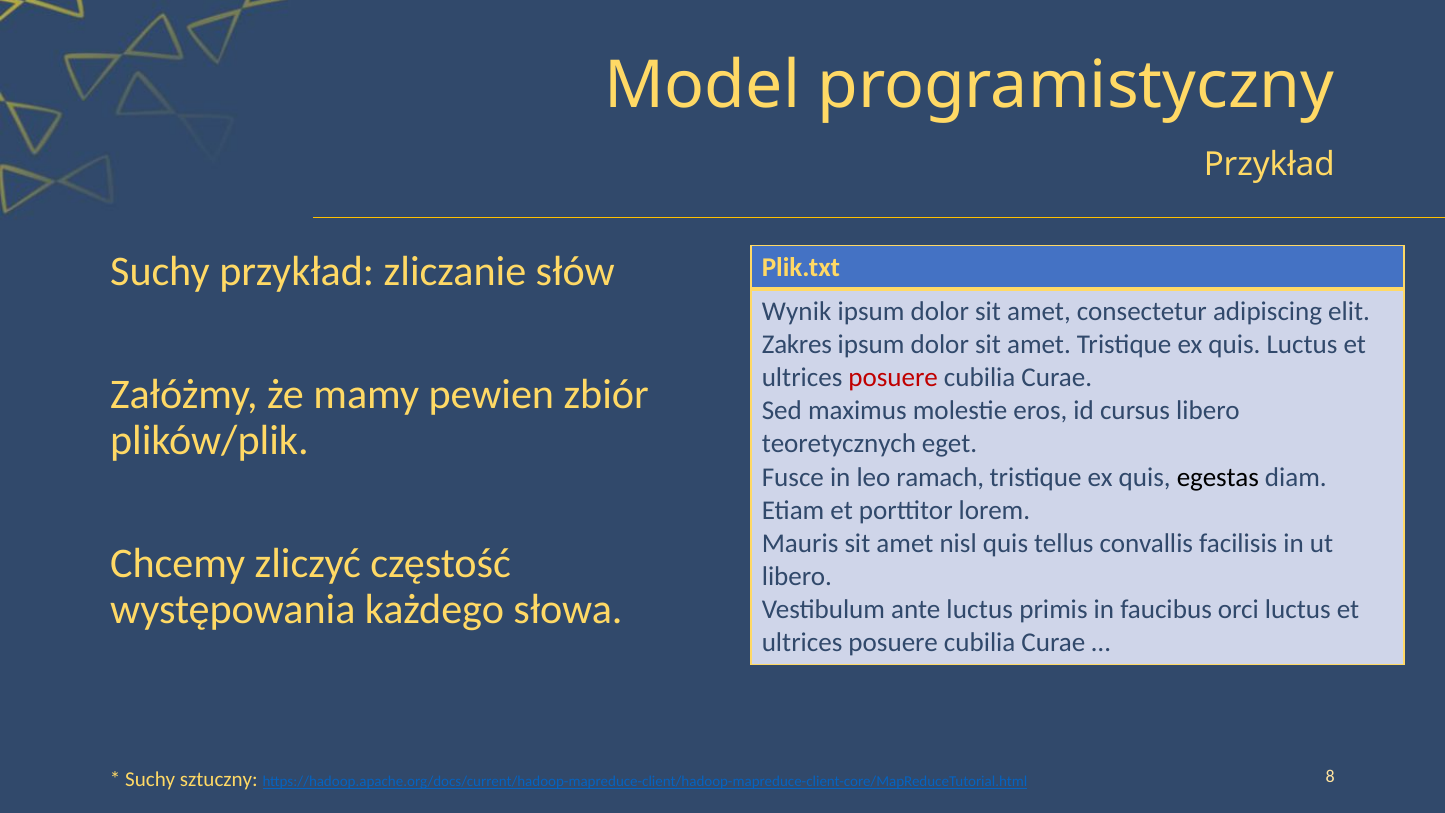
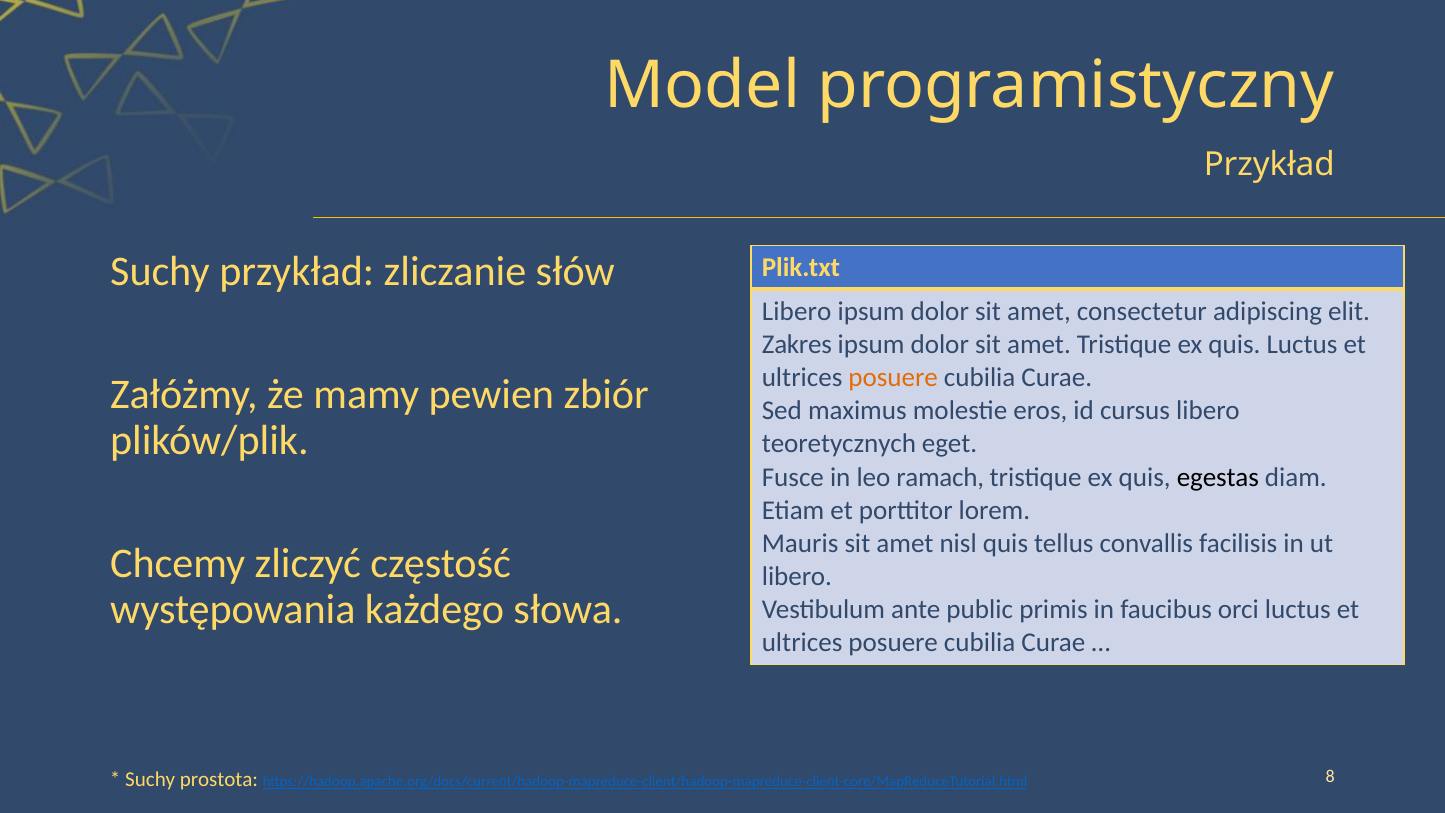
Wynik at (797, 312): Wynik -> Libero
posuere at (893, 378) colour: red -> orange
ante luctus: luctus -> public
sztuczny: sztuczny -> prostota
